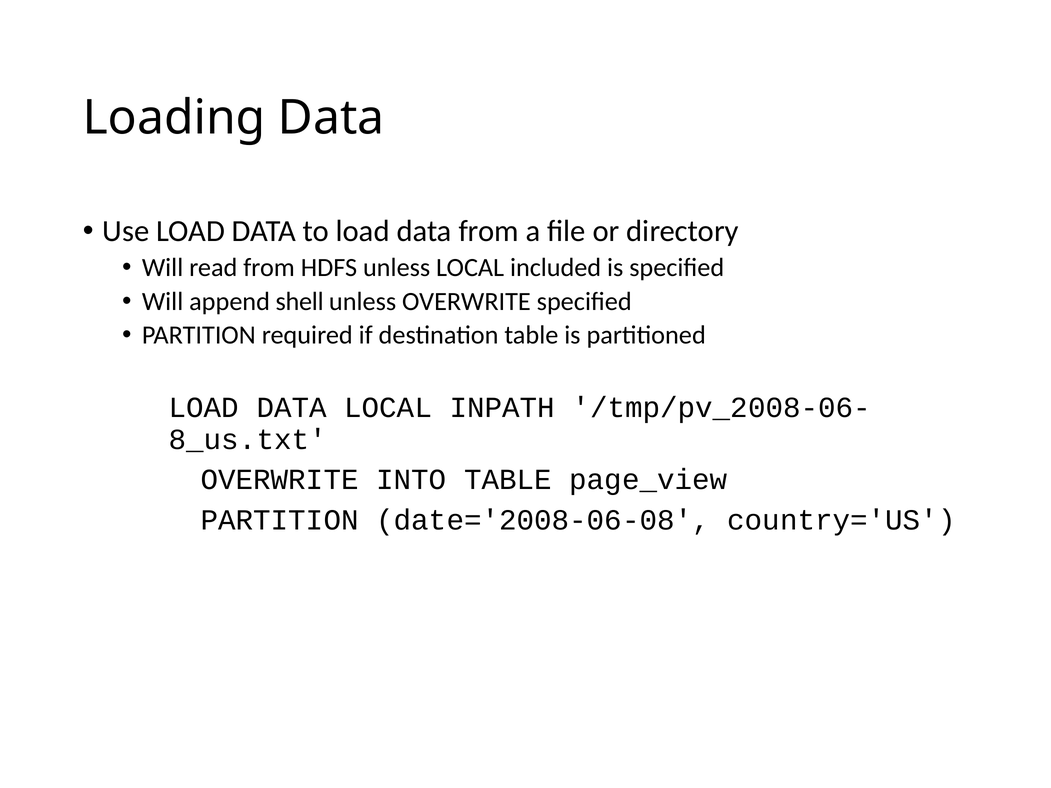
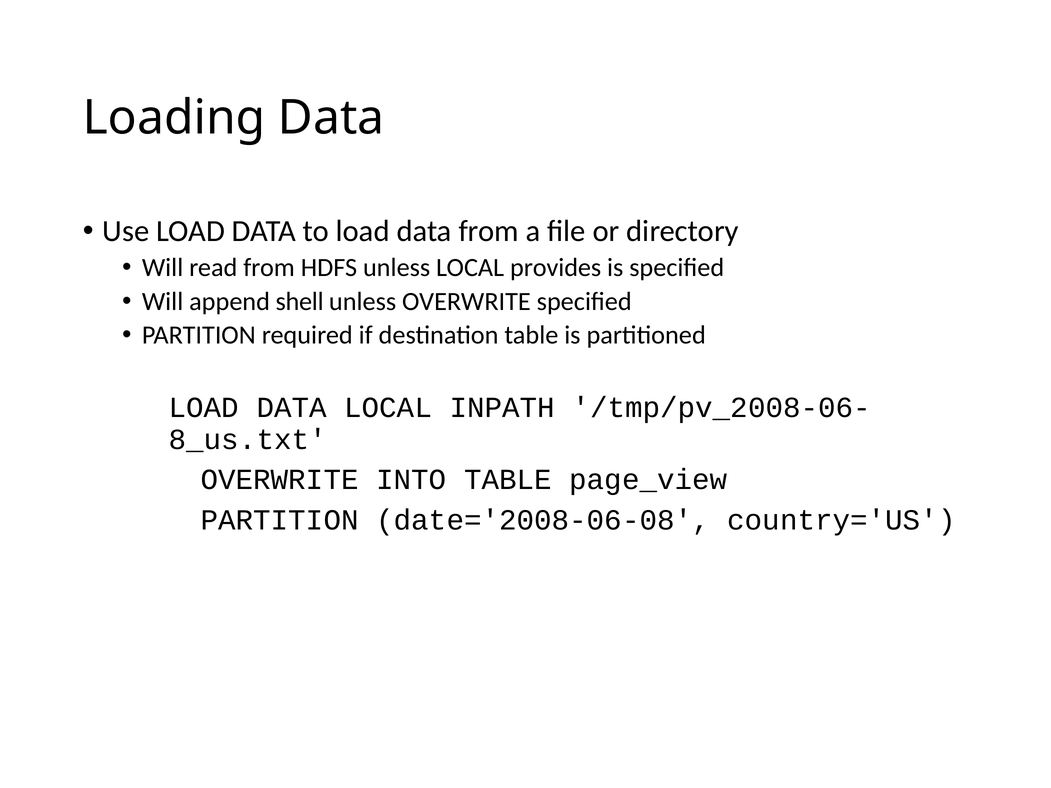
included: included -> provides
